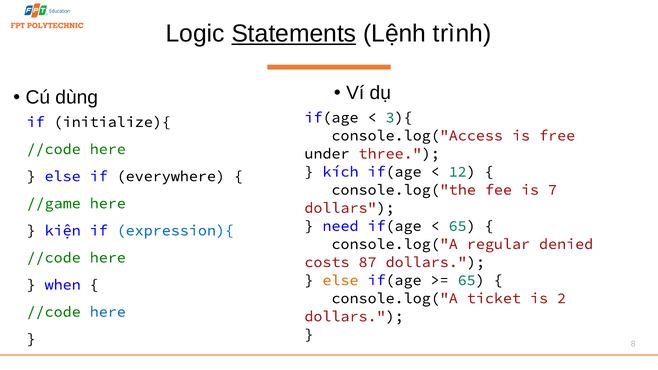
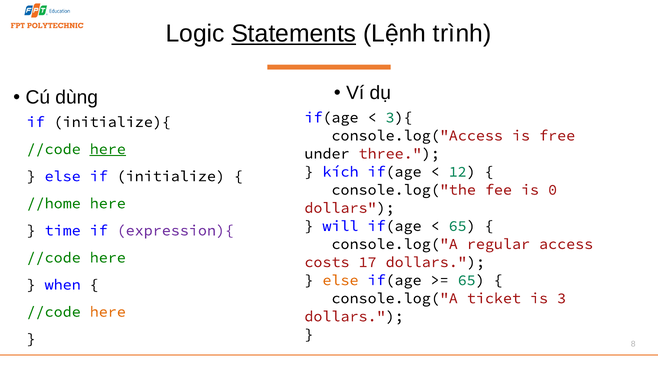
here at (108, 149) underline: none -> present
everywhere: everywhere -> initialize
7: 7 -> 0
//game: //game -> //home
need: need -> will
kiện: kiện -> time
expression){ colour: blue -> purple
denied: denied -> access
87: 87 -> 17
2: 2 -> 3
here at (108, 312) colour: blue -> orange
